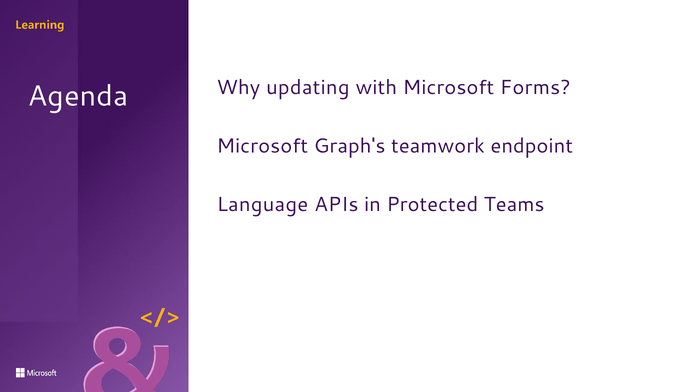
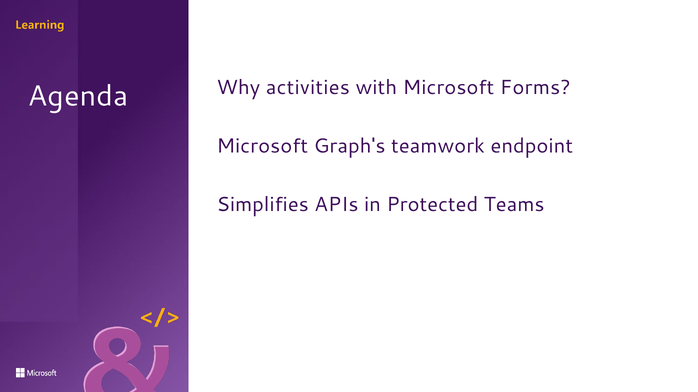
updating: updating -> activities
Language: Language -> Simplifies
